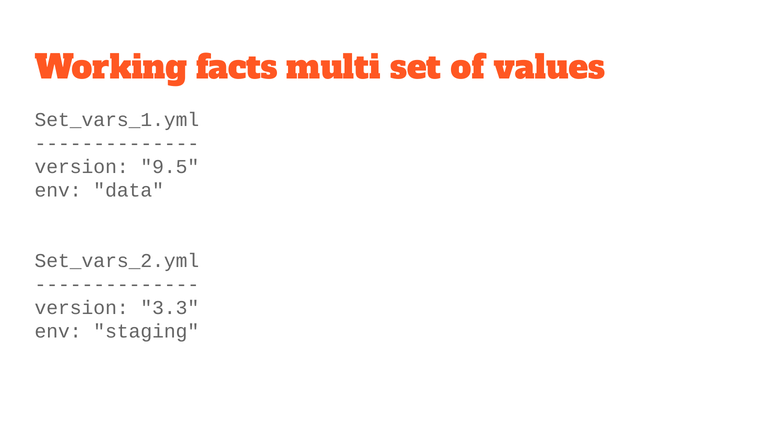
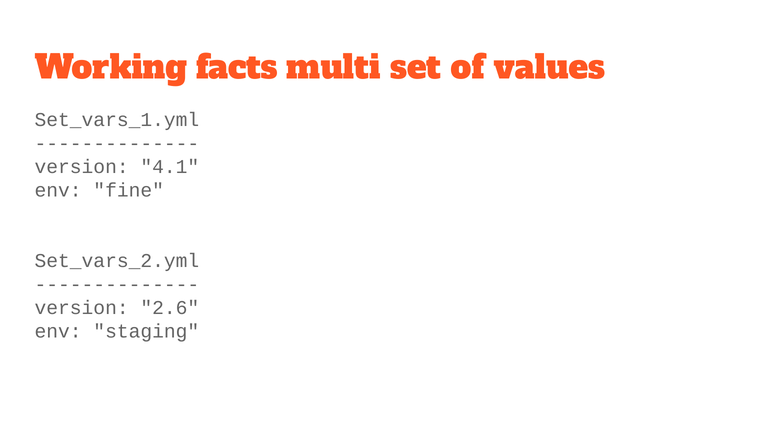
9.5: 9.5 -> 4.1
data: data -> fine
3.3: 3.3 -> 2.6
